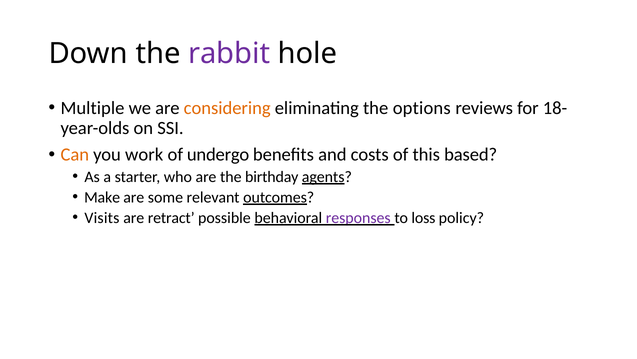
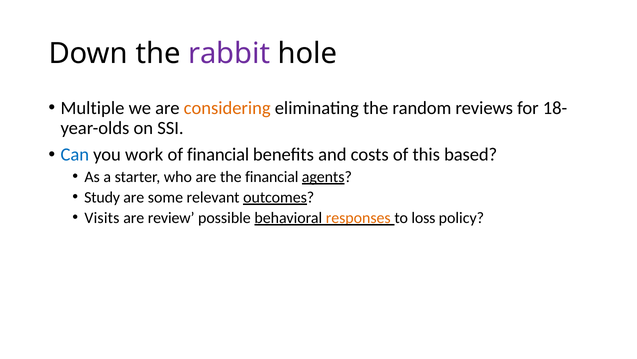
options: options -> random
Can colour: orange -> blue
of undergo: undergo -> financial
the birthday: birthday -> financial
Make: Make -> Study
retract: retract -> review
responses colour: purple -> orange
